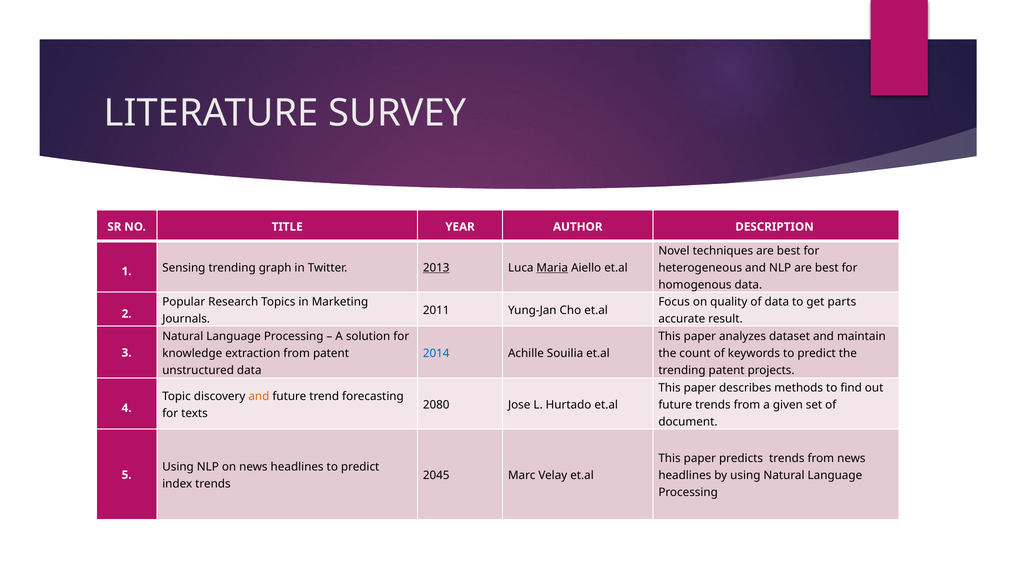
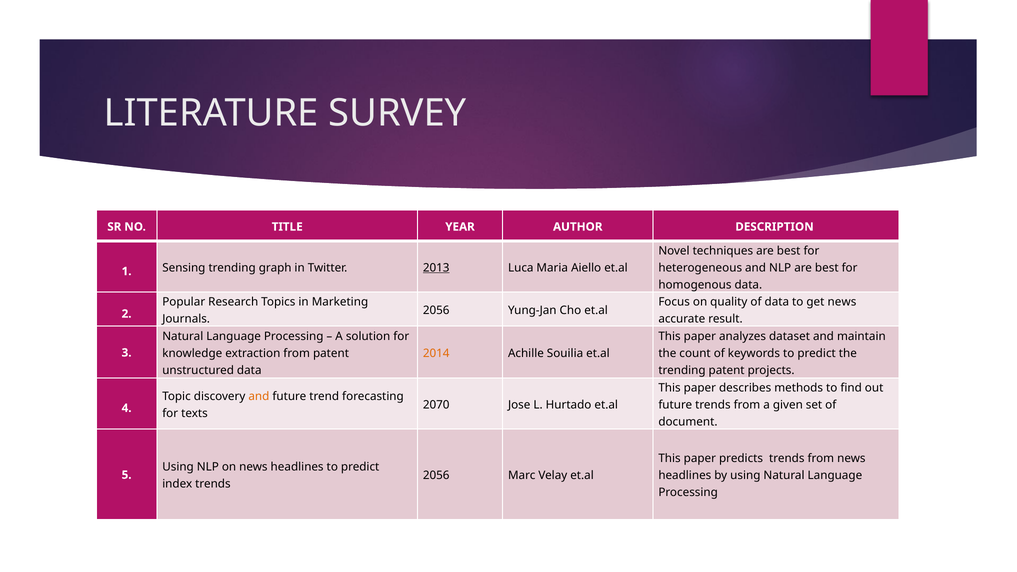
Maria underline: present -> none
get parts: parts -> news
2011 at (436, 310): 2011 -> 2056
2014 colour: blue -> orange
2080: 2080 -> 2070
2045 at (436, 476): 2045 -> 2056
